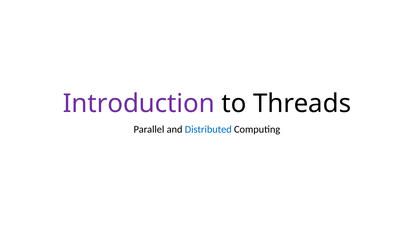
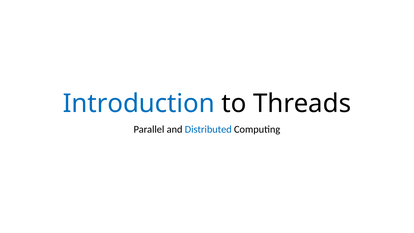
Introduction colour: purple -> blue
